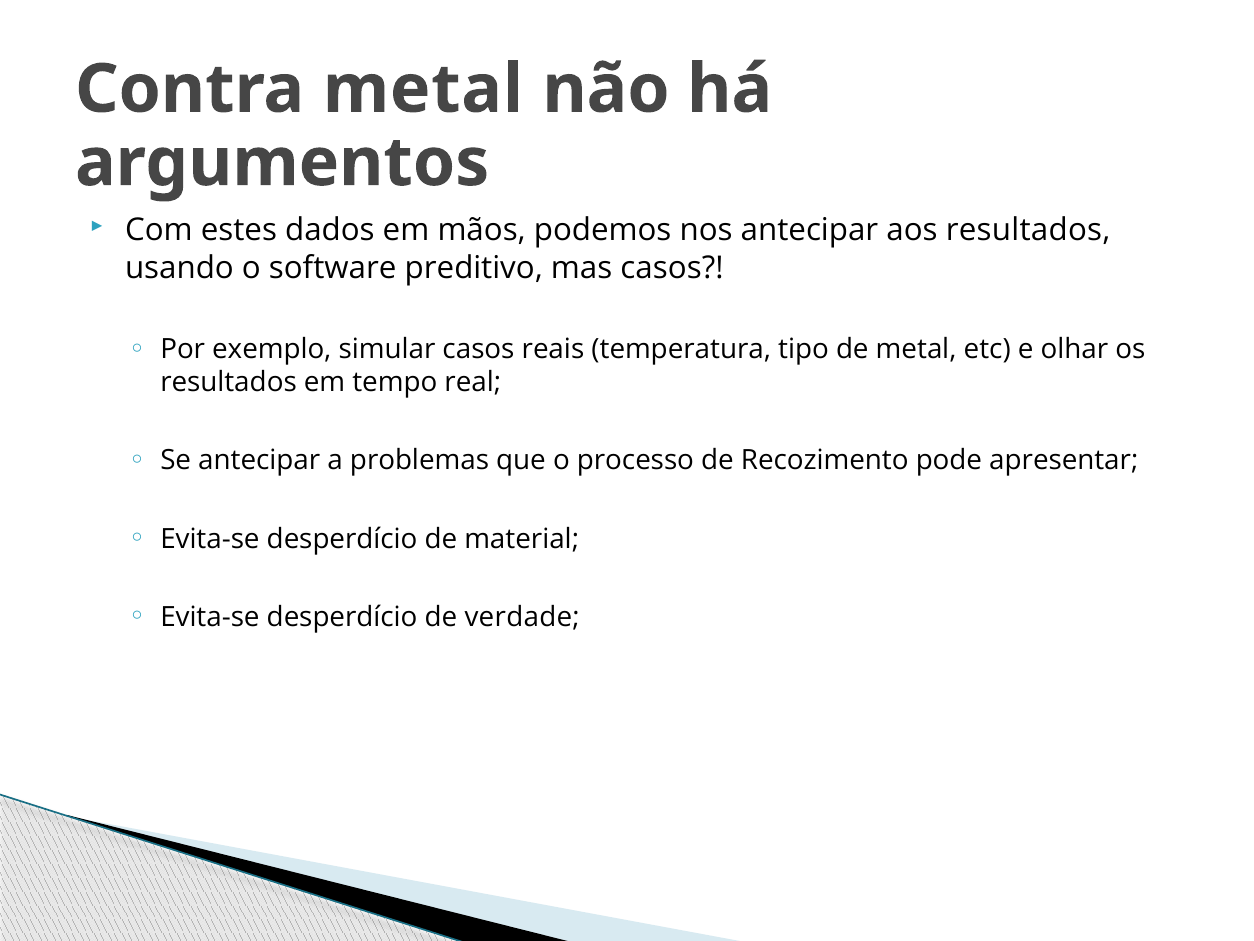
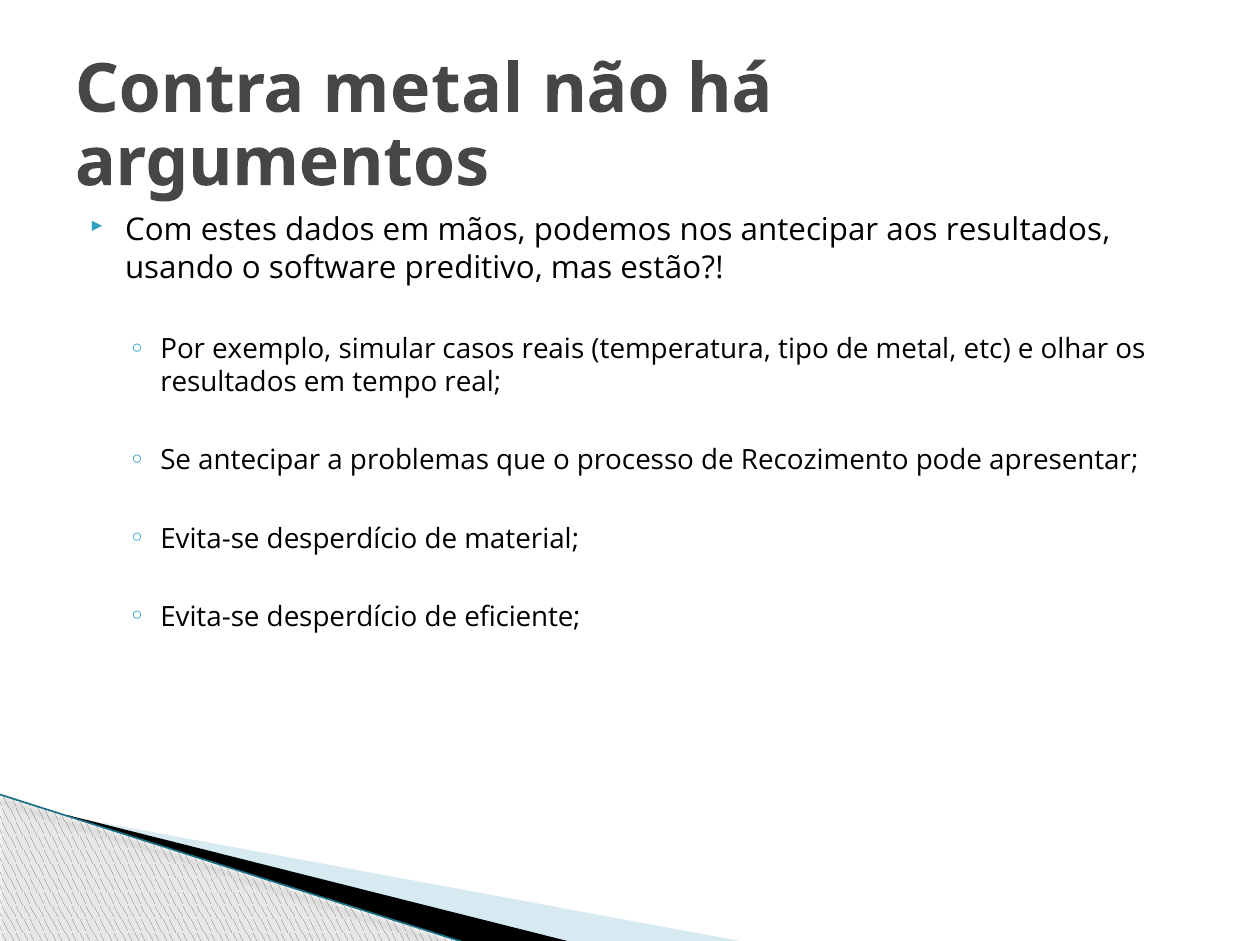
mas casos: casos -> estão
verdade: verdade -> eficiente
